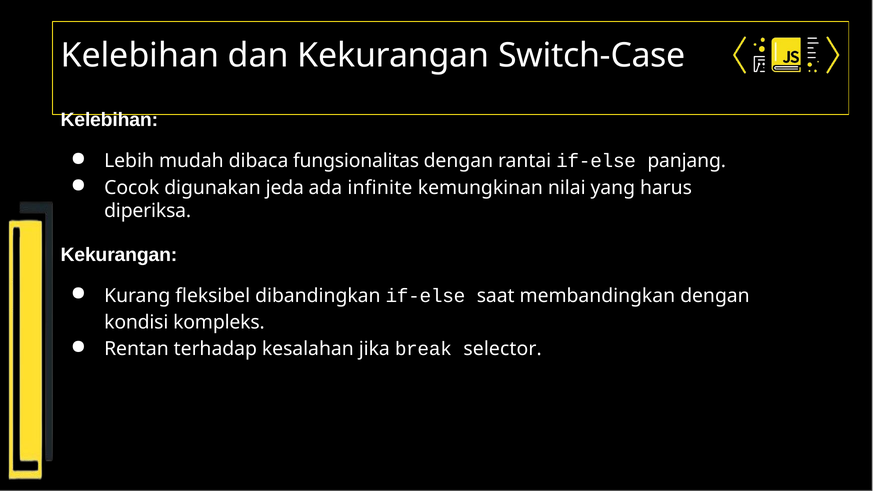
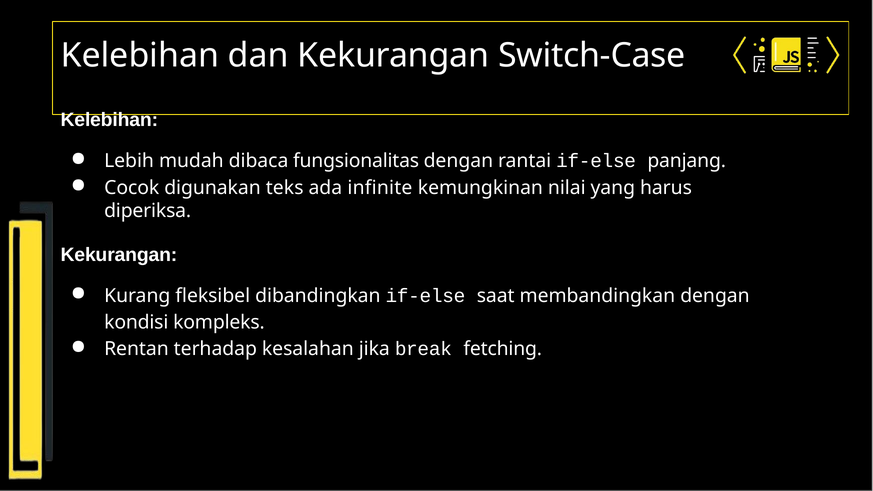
jeda: jeda -> teks
selector: selector -> fetching
